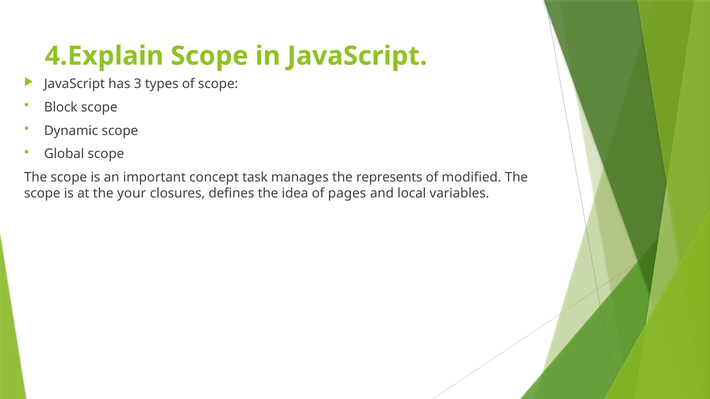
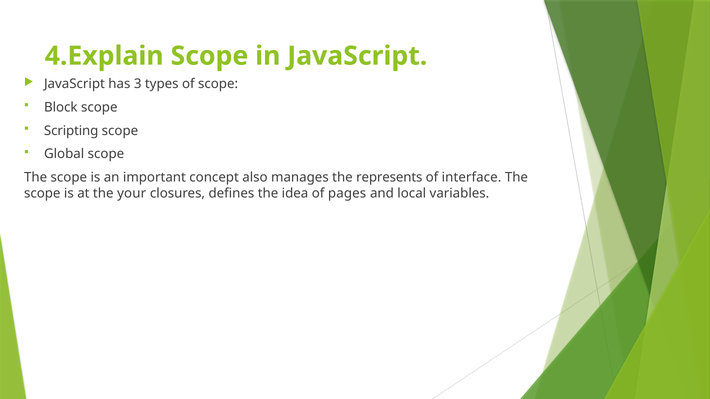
Dynamic: Dynamic -> Scripting
task: task -> also
modified: modified -> interface
